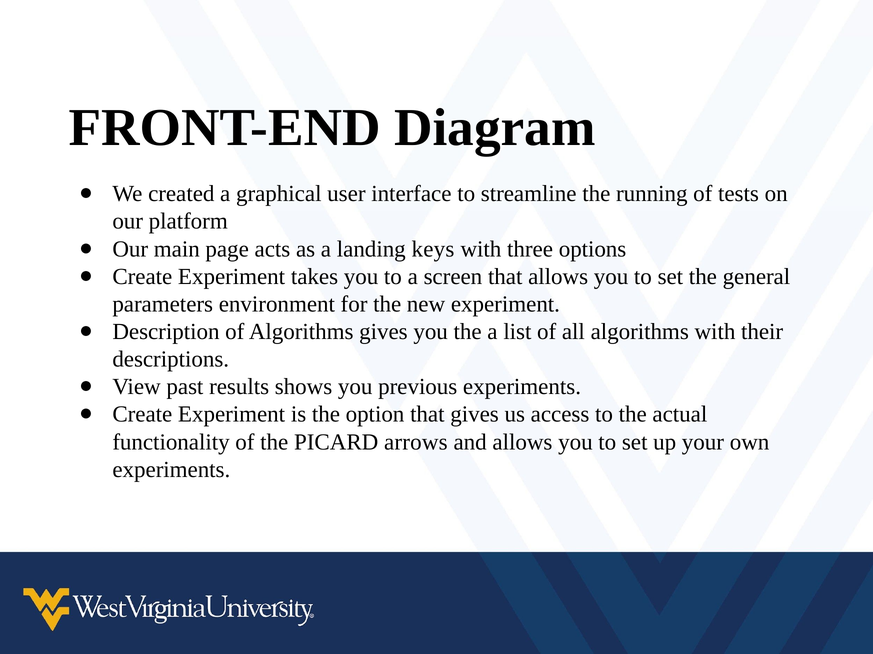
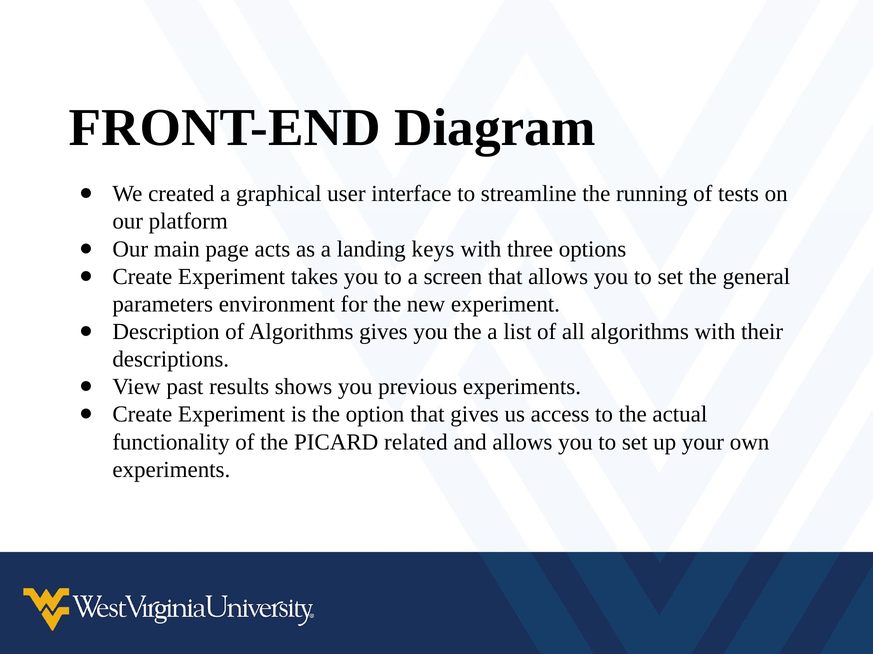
arrows: arrows -> related
